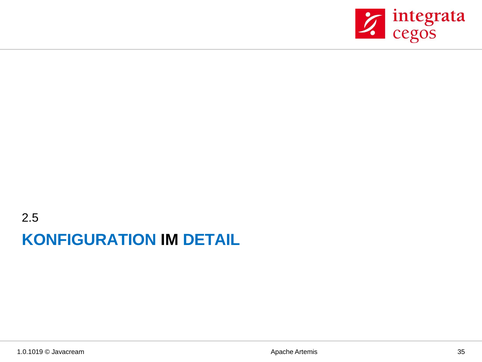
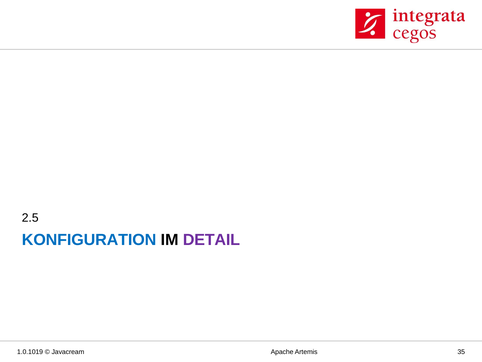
DETAIL colour: blue -> purple
